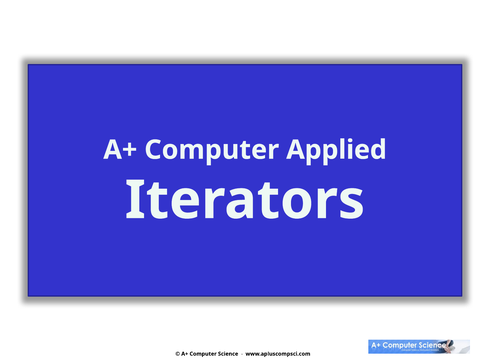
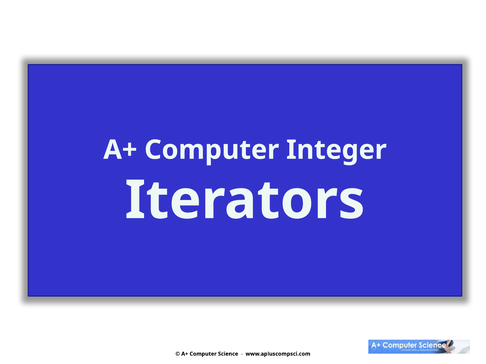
Applied: Applied -> Integer
